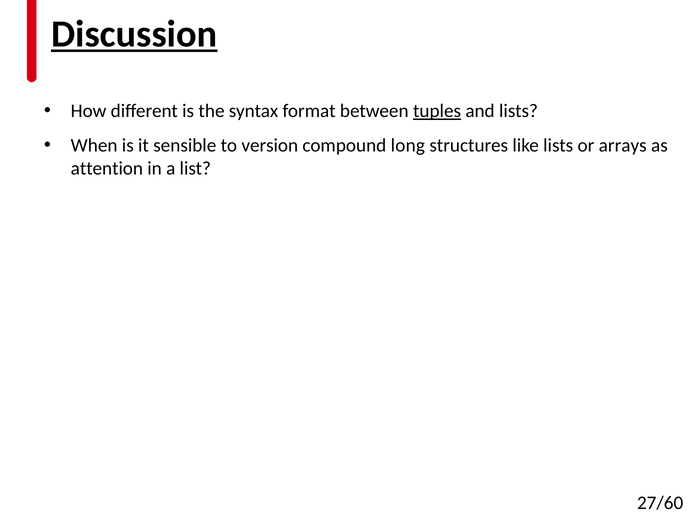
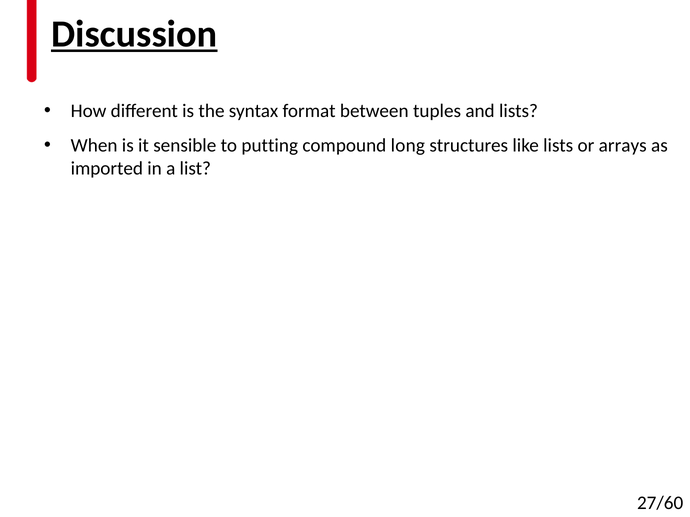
tuples underline: present -> none
version: version -> putting
attention: attention -> imported
